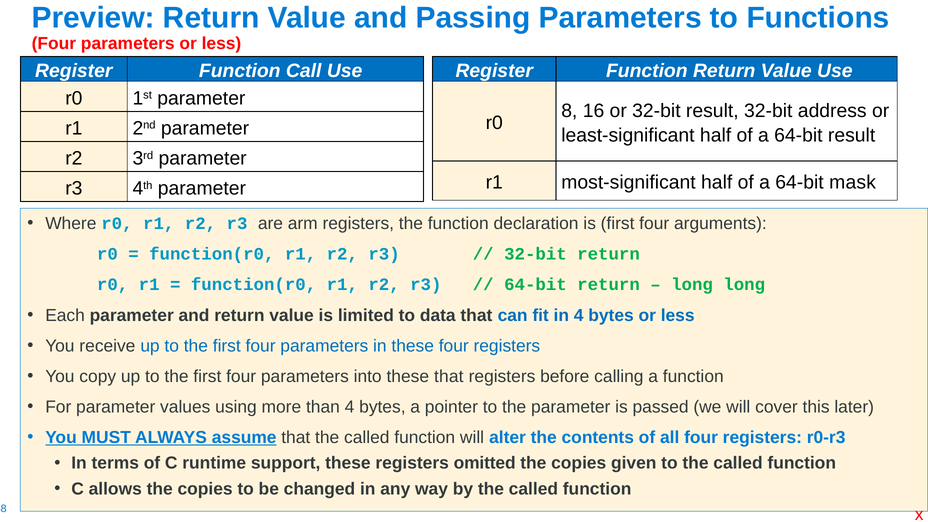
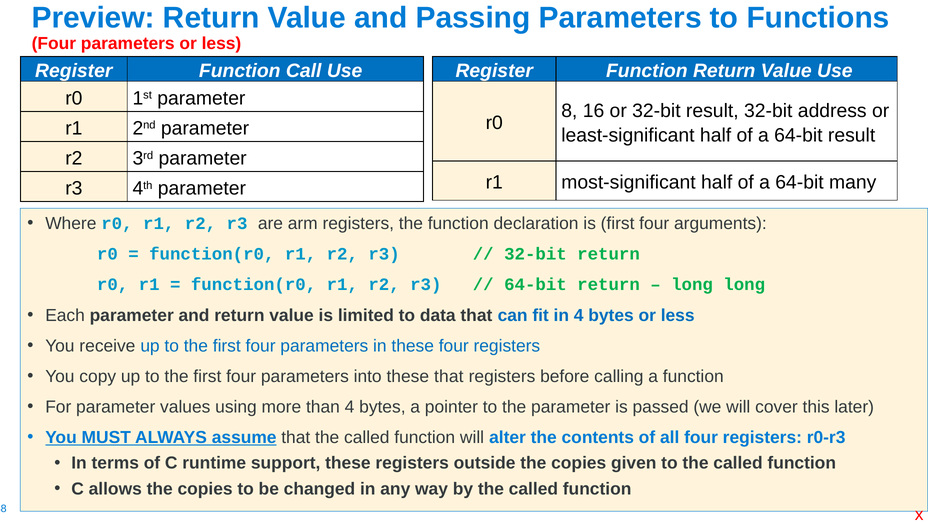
mask: mask -> many
omitted: omitted -> outside
